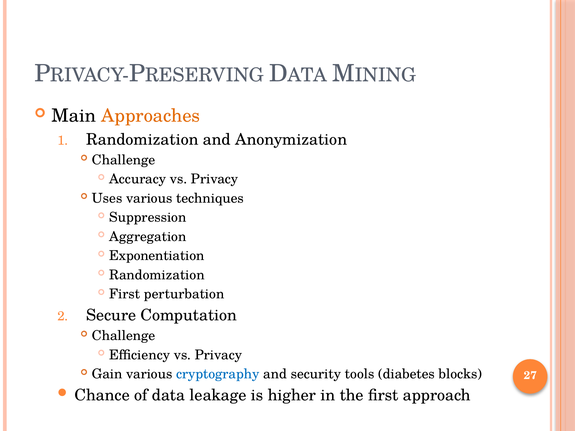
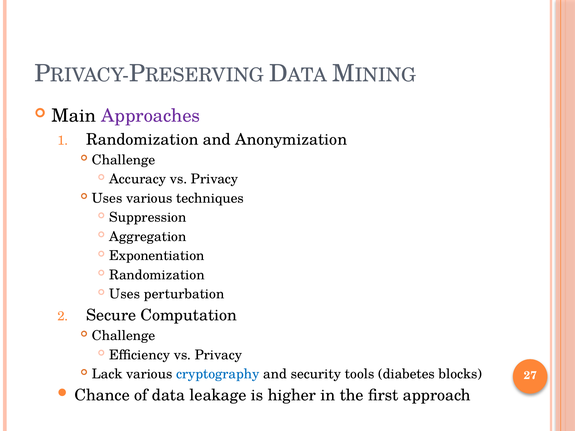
Approaches colour: orange -> purple
First at (125, 294): First -> Uses
Gain: Gain -> Lack
